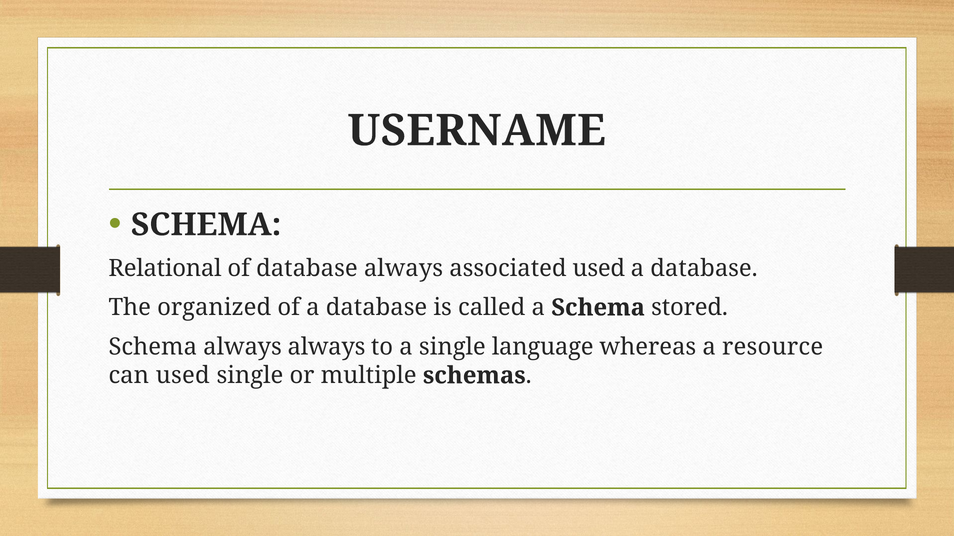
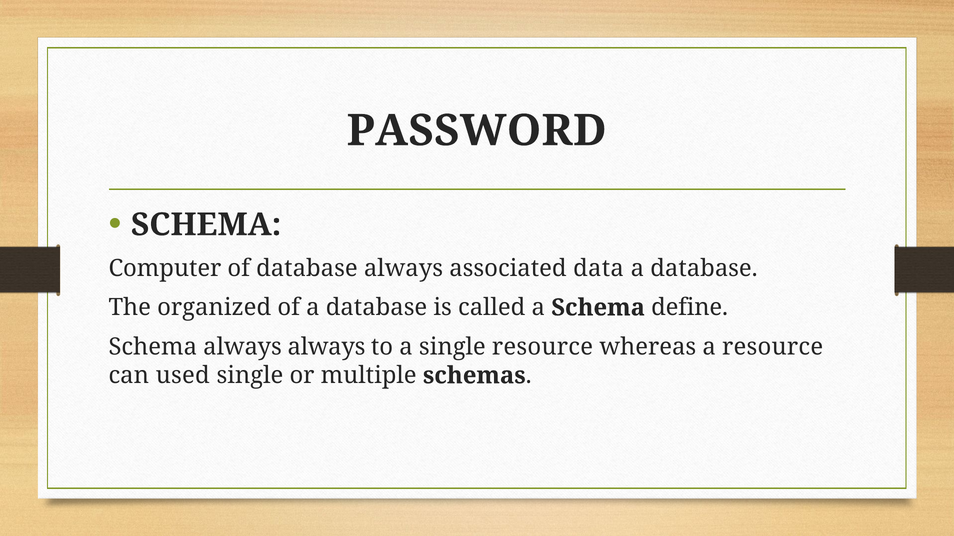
USERNAME: USERNAME -> PASSWORD
Relational: Relational -> Computer
associated used: used -> data
stored: stored -> define
single language: language -> resource
